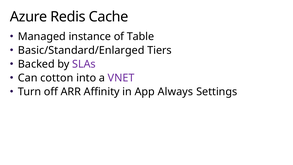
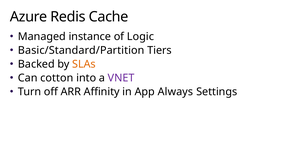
Table: Table -> Logic
Basic/Standard/Enlarged: Basic/Standard/Enlarged -> Basic/Standard/Partition
SLAs colour: purple -> orange
